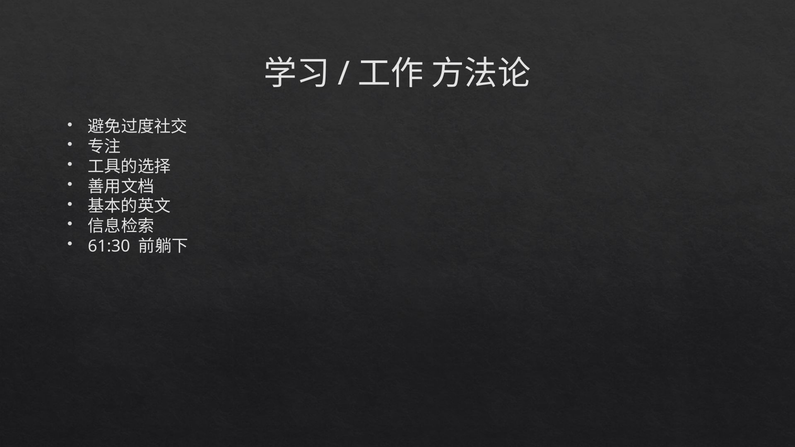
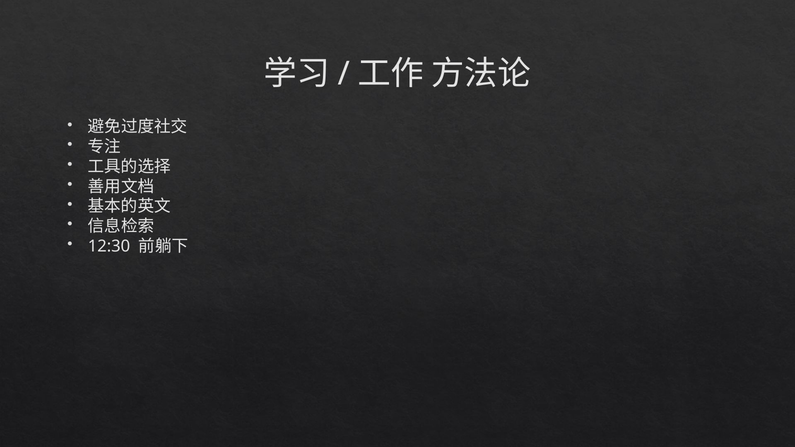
61:30: 61:30 -> 12:30
